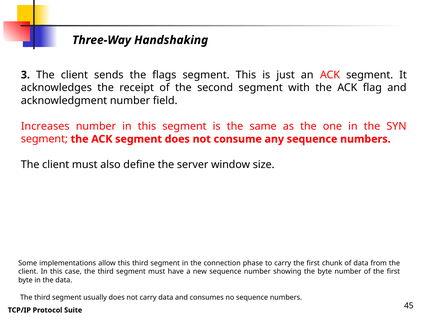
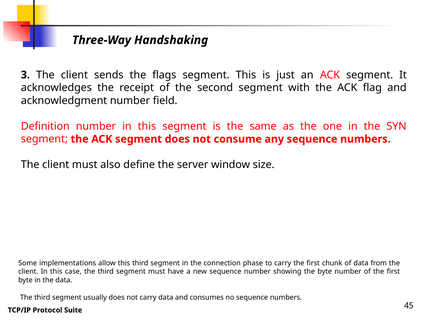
Increases: Increases -> Definition
